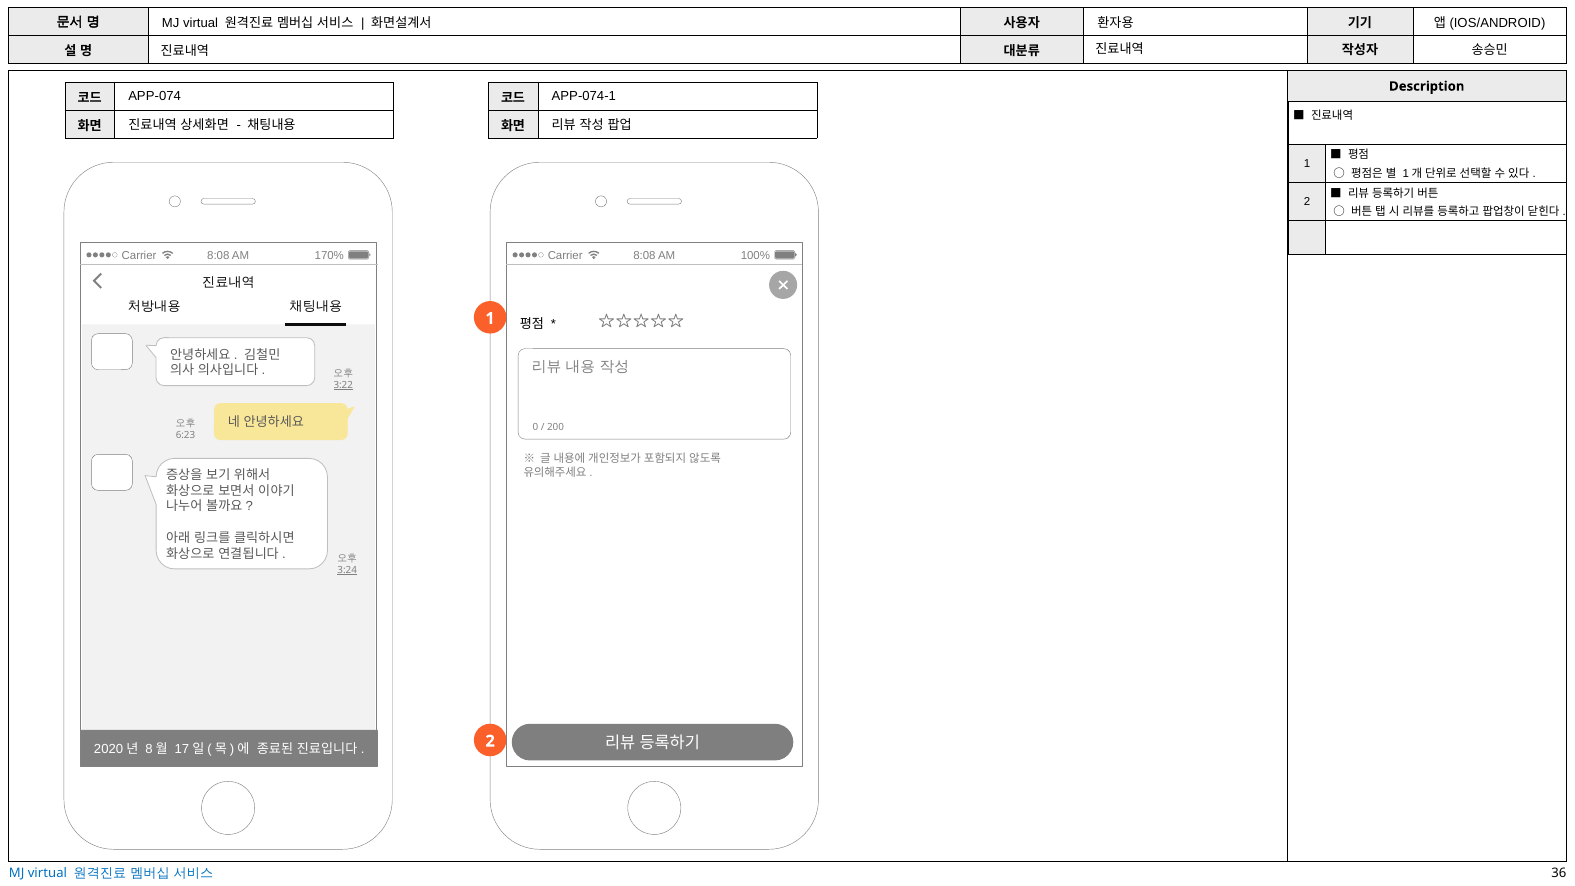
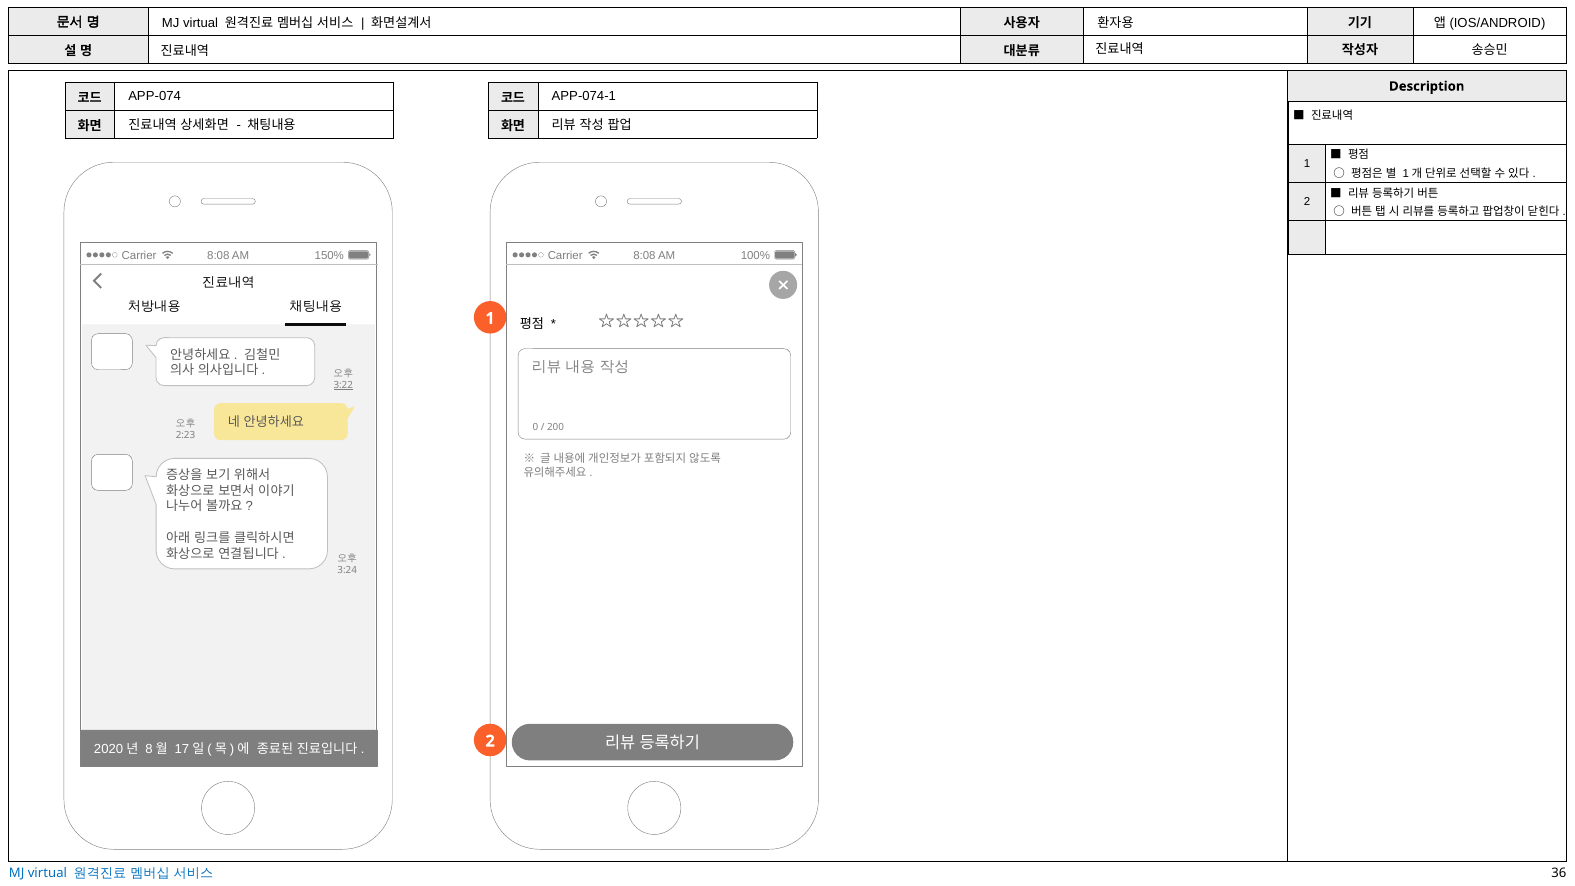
170%: 170% -> 150%
6:23: 6:23 -> 2:23
3:24 underline: present -> none
